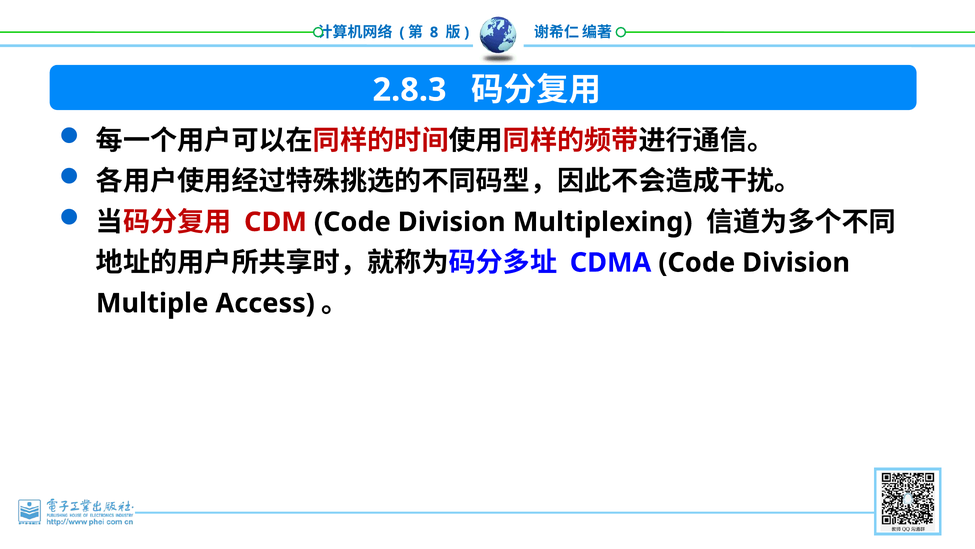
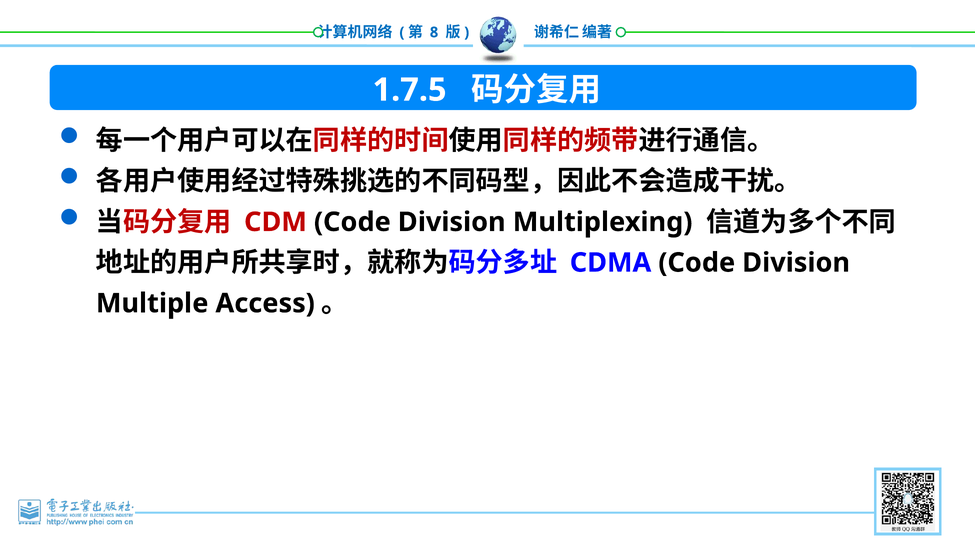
2.8.3: 2.8.3 -> 1.7.5
